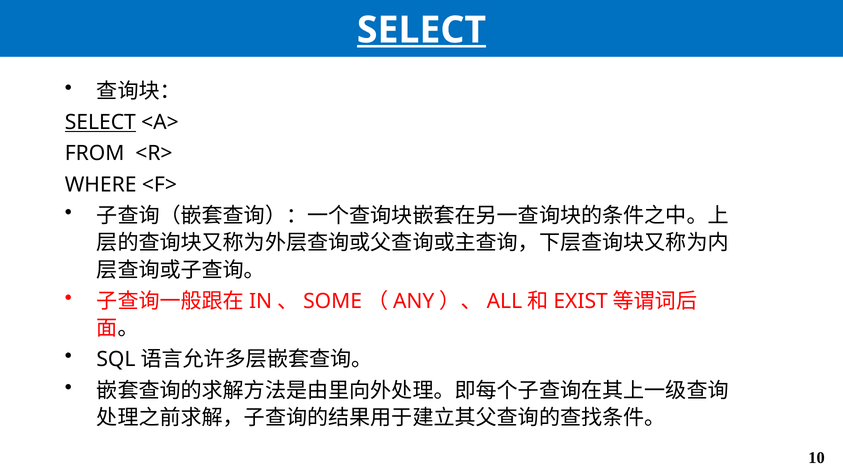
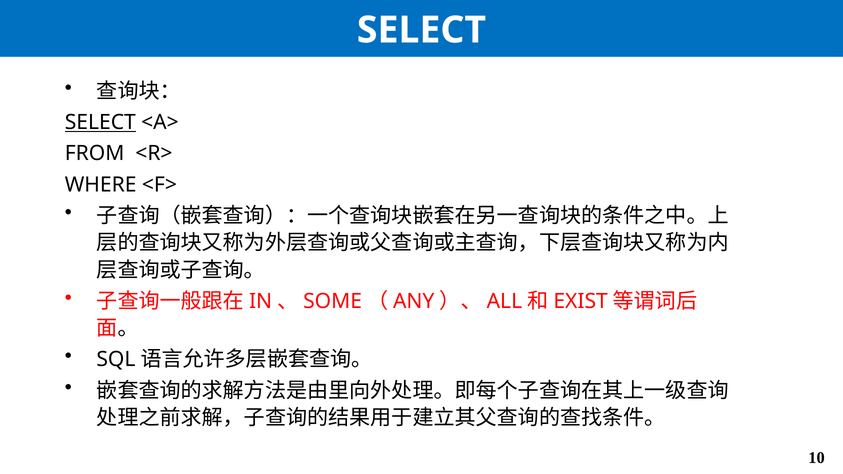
SELECT at (421, 30) underline: present -> none
